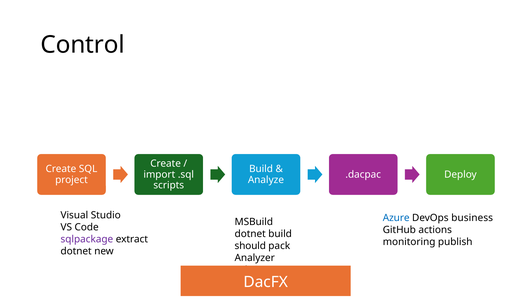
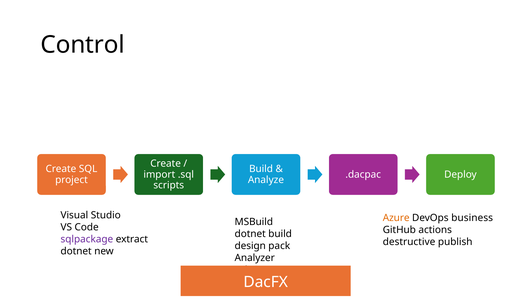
Azure colour: blue -> orange
monitoring: monitoring -> destructive
should: should -> design
